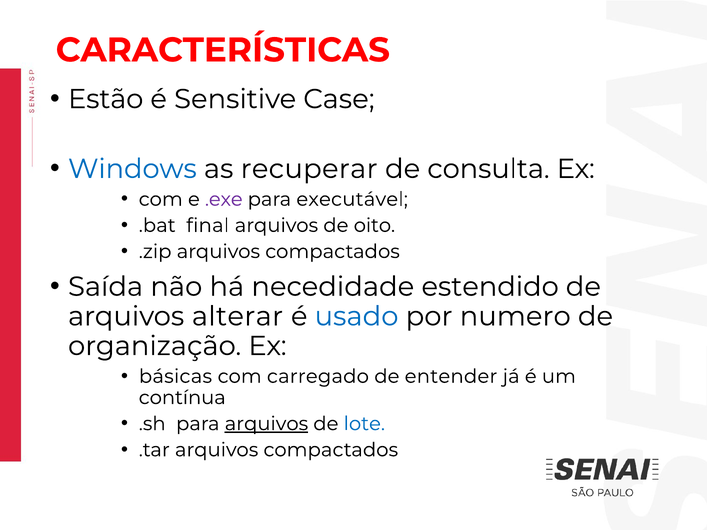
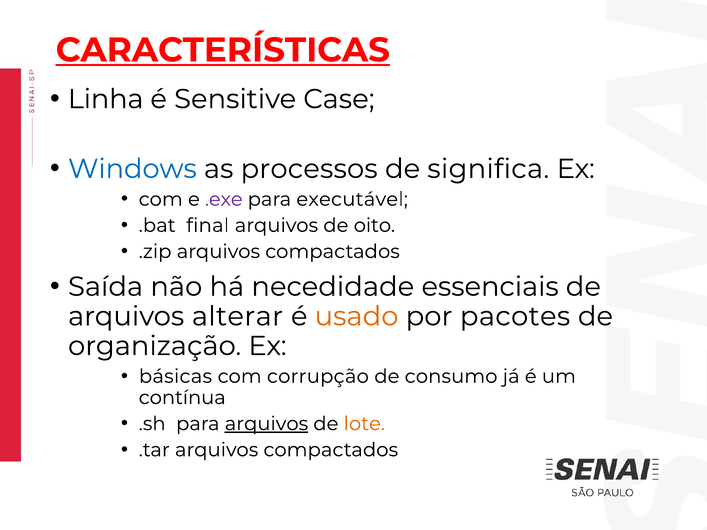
CARACTERÍSTICAS underline: none -> present
Estão: Estão -> Linha
recuperar: recuperar -> processos
consulta: consulta -> significa
estendido: estendido -> essenciais
usado colour: blue -> orange
numero: numero -> pacotes
carregado: carregado -> corrupção
entender: entender -> consumo
lote colour: blue -> orange
